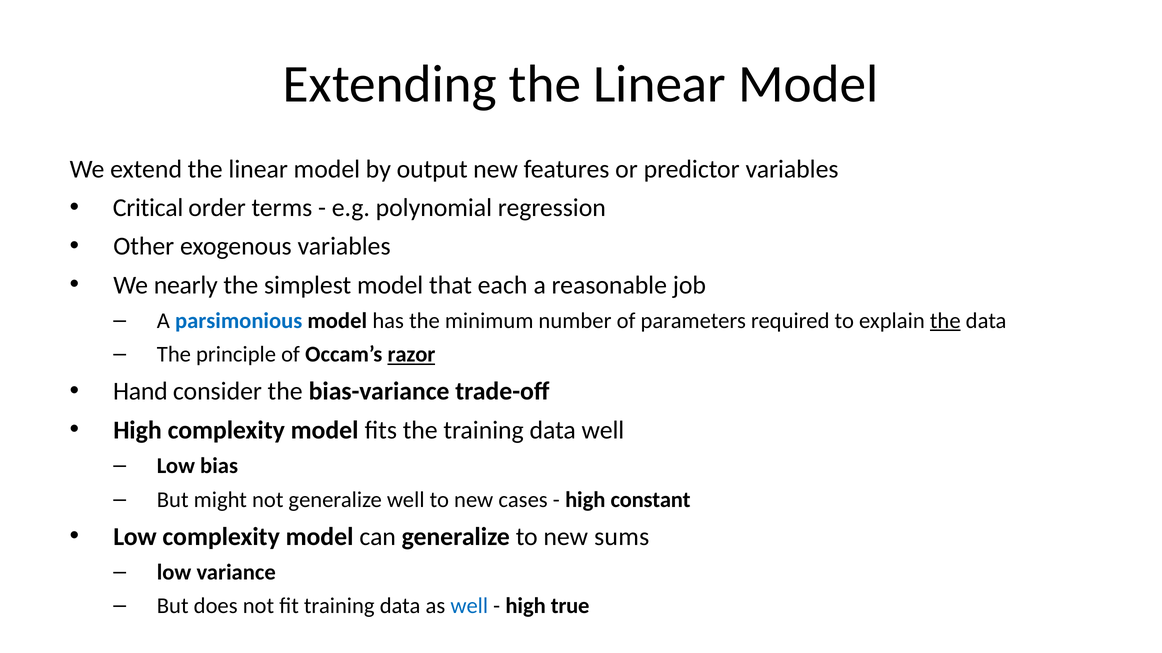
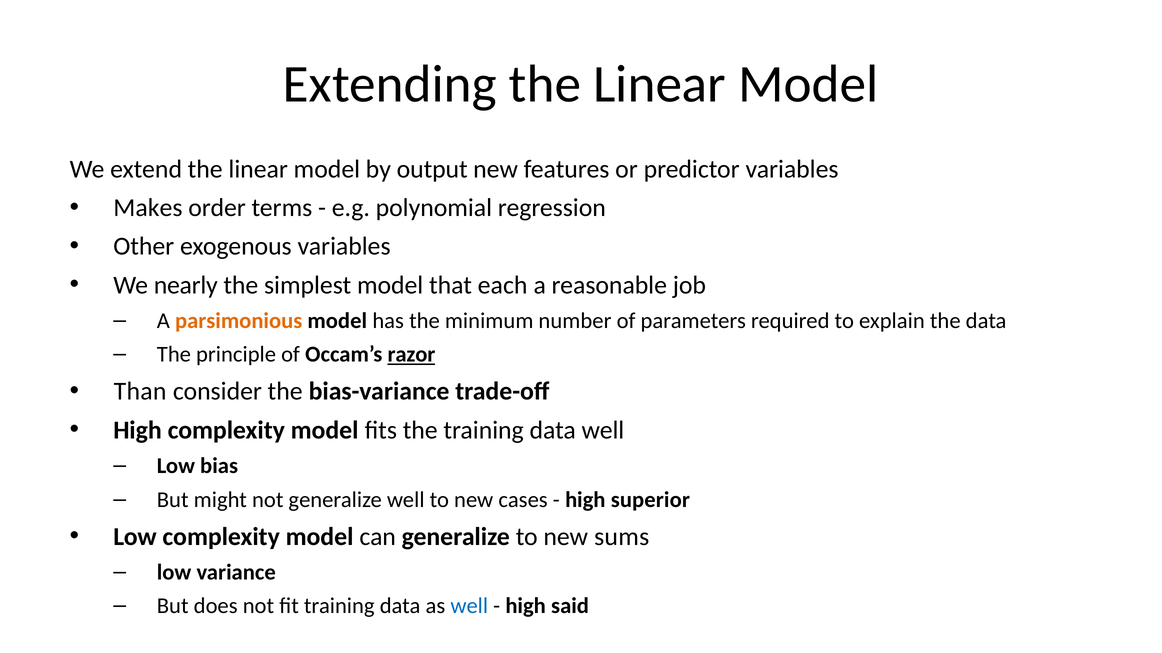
Critical: Critical -> Makes
parsimonious colour: blue -> orange
the at (945, 321) underline: present -> none
Hand: Hand -> Than
constant: constant -> superior
true: true -> said
